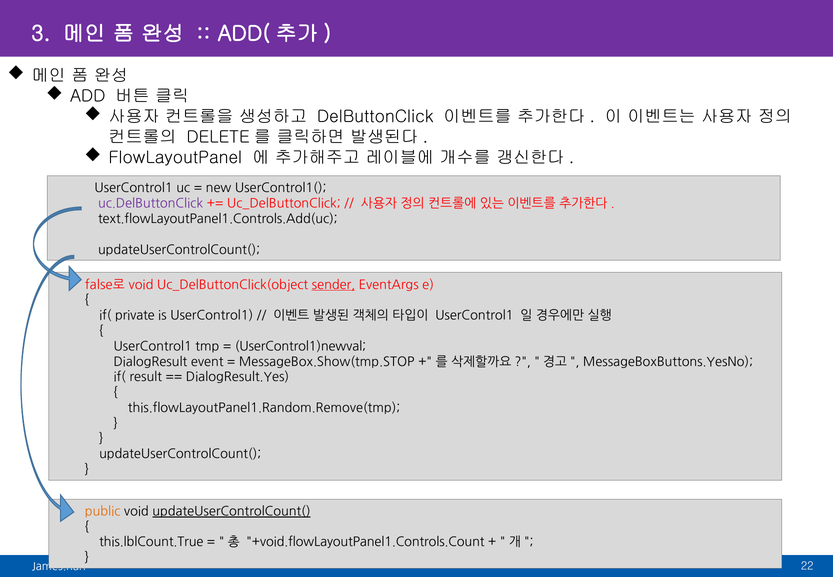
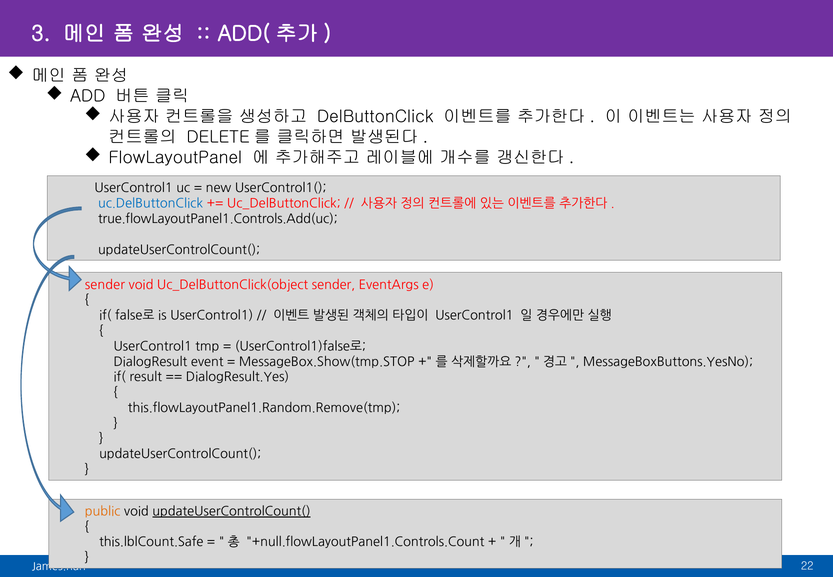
uc.DelButtonClick colour: purple -> blue
text.flowLayoutPanel1.Controls.Add(uc: text.flowLayoutPanel1.Controls.Add(uc -> true.flowLayoutPanel1.Controls.Add(uc
false로 at (105, 285): false로 -> sender
sender at (333, 285) underline: present -> none
private: private -> false로
UserControl1)newval: UserControl1)newval -> UserControl1)false로
this.lblCount.True: this.lblCount.True -> this.lblCount.Safe
+void.flowLayoutPanel1.Controls.Count: +void.flowLayoutPanel1.Controls.Count -> +null.flowLayoutPanel1.Controls.Count
